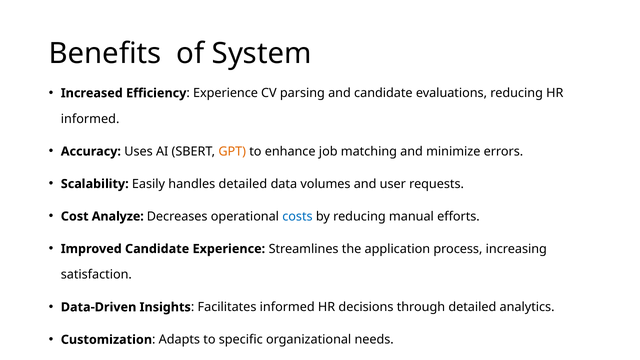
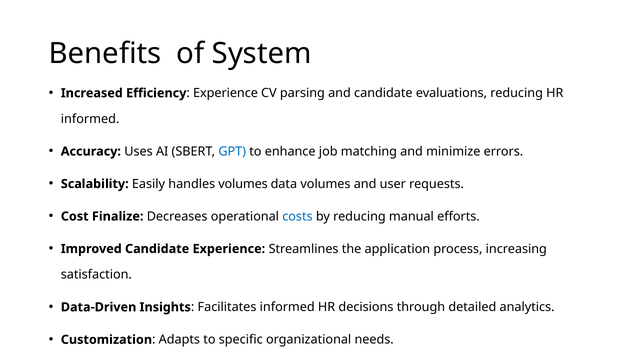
GPT colour: orange -> blue
handles detailed: detailed -> volumes
Analyze: Analyze -> Finalize
